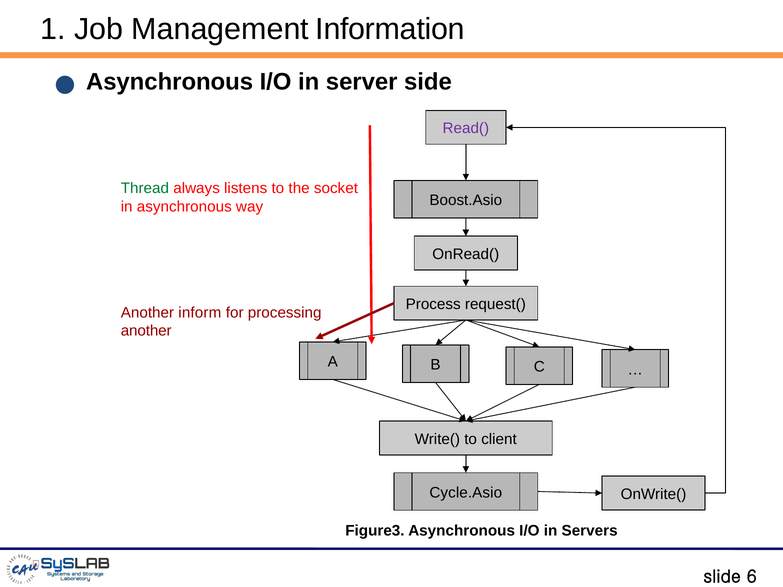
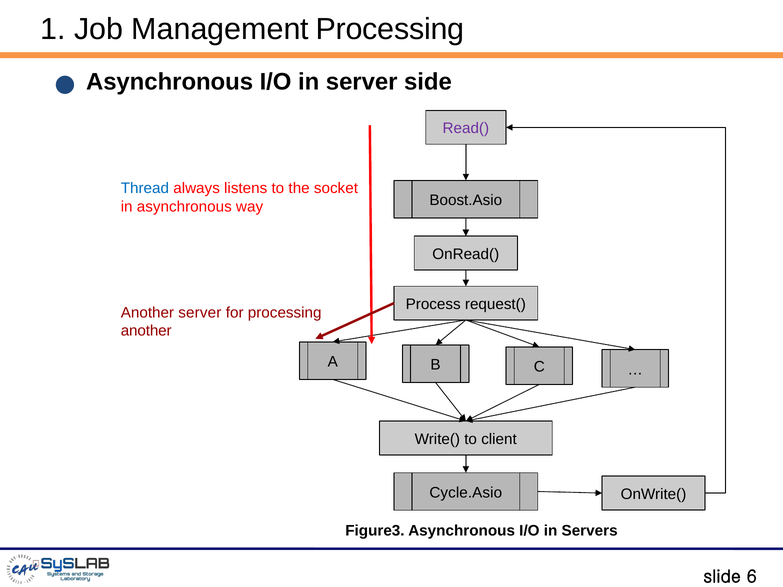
Management Information: Information -> Processing
Thread colour: green -> blue
Another inform: inform -> server
